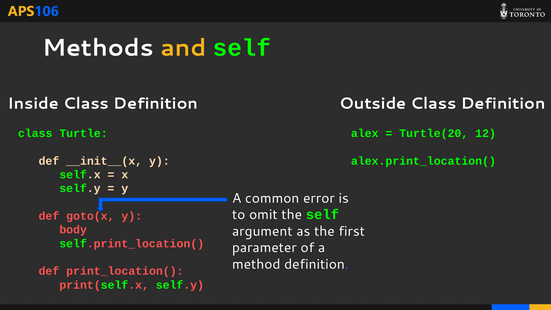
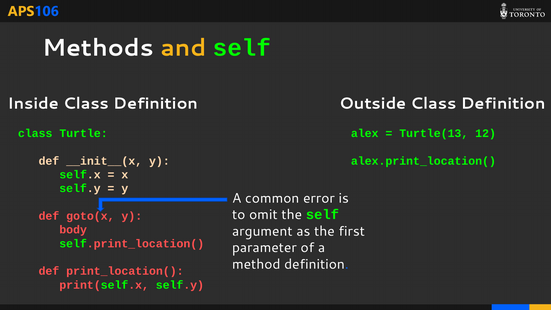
Turtle(20: Turtle(20 -> Turtle(13
